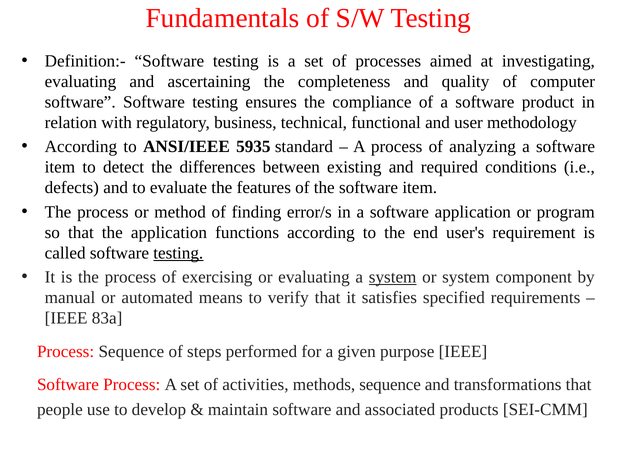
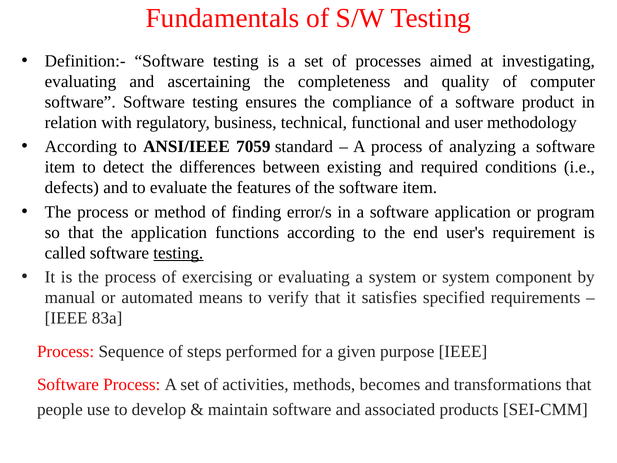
5935: 5935 -> 7059
system at (393, 277) underline: present -> none
methods sequence: sequence -> becomes
